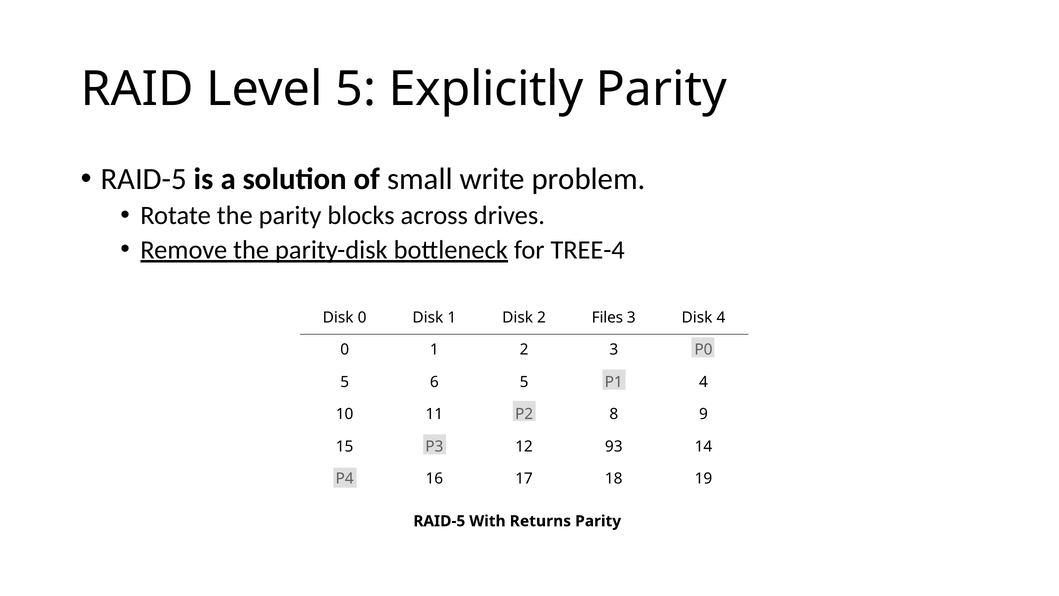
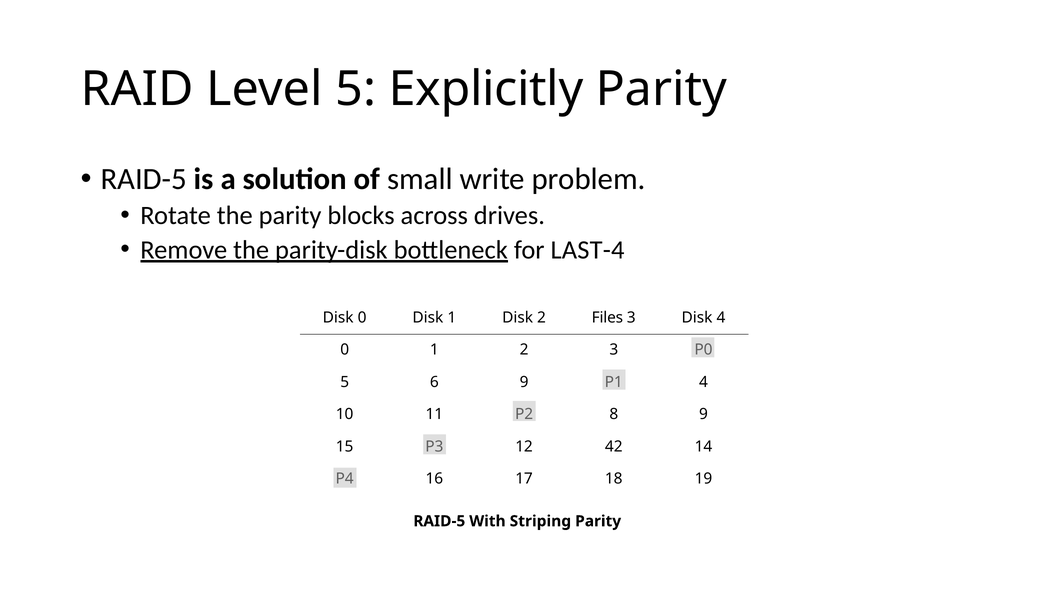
TREE-4: TREE-4 -> LAST-4
6 5: 5 -> 9
93: 93 -> 42
Returns: Returns -> Striping
